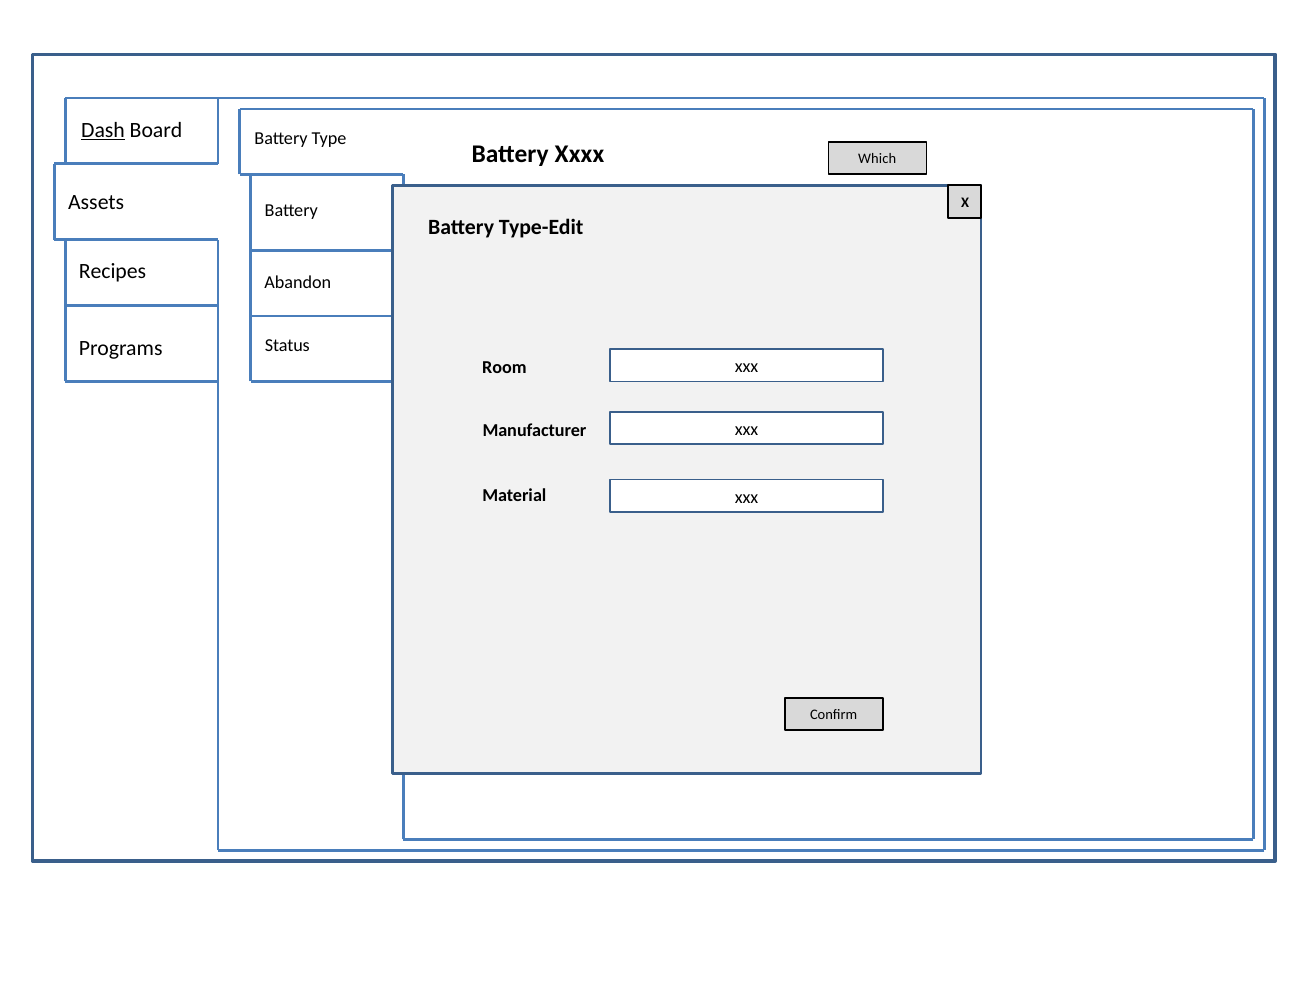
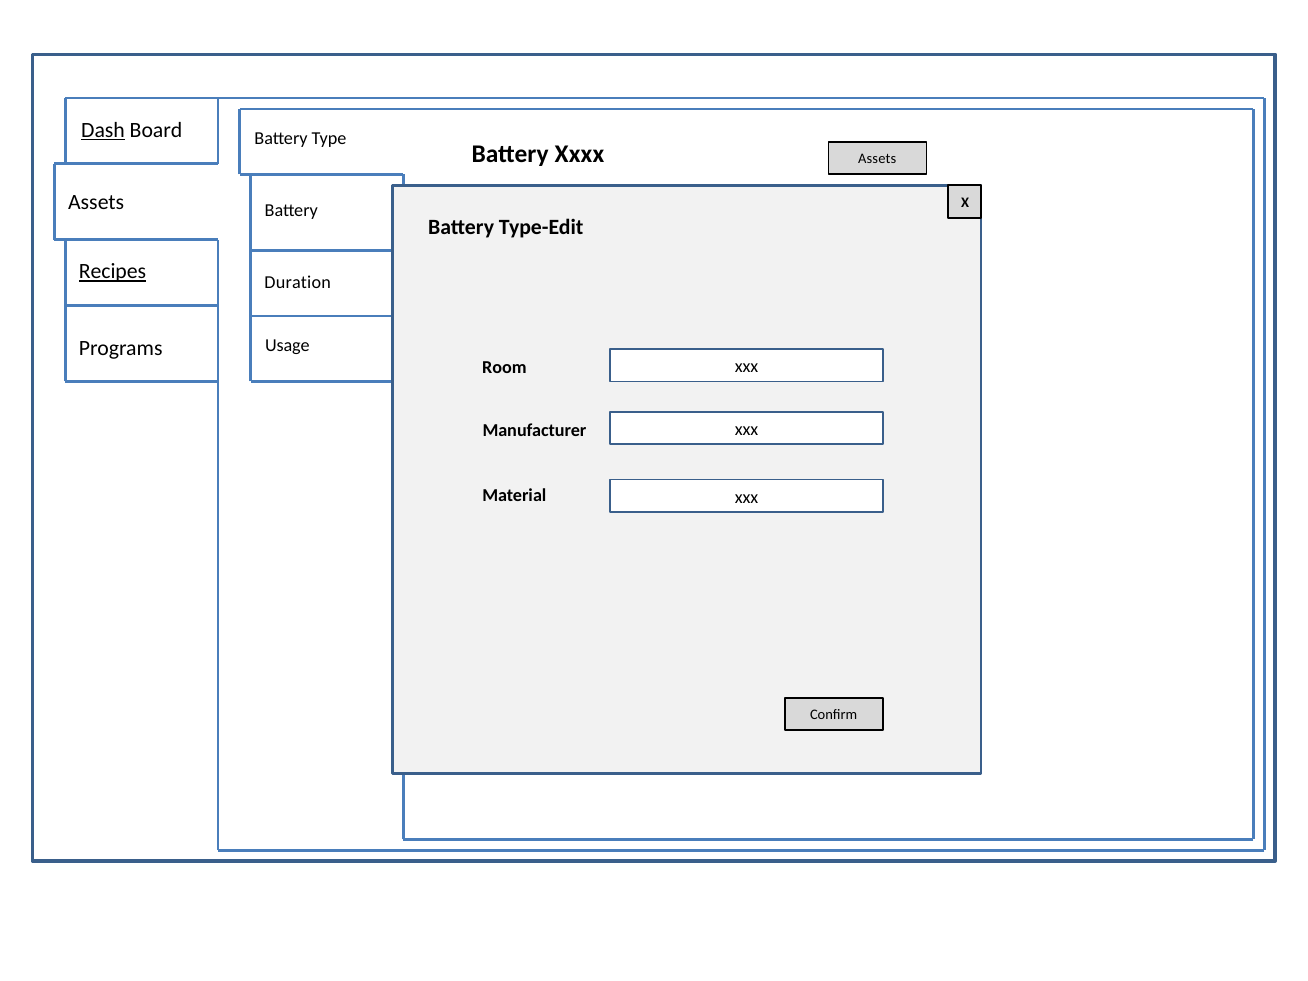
Which at (877, 159): Which -> Assets
Recipes underline: none -> present
Abandon: Abandon -> Duration
Status: Status -> Usage
